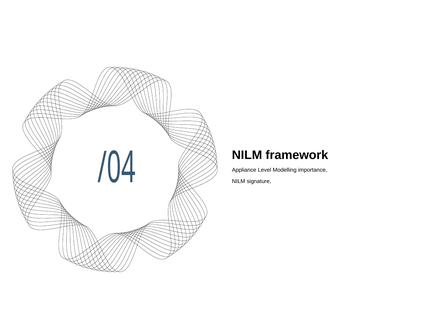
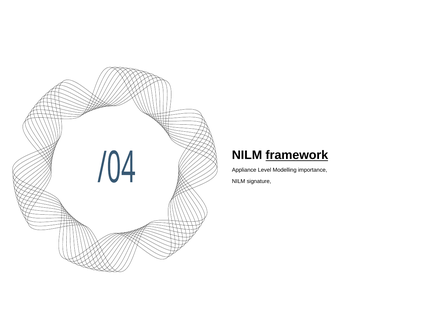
framework underline: none -> present
